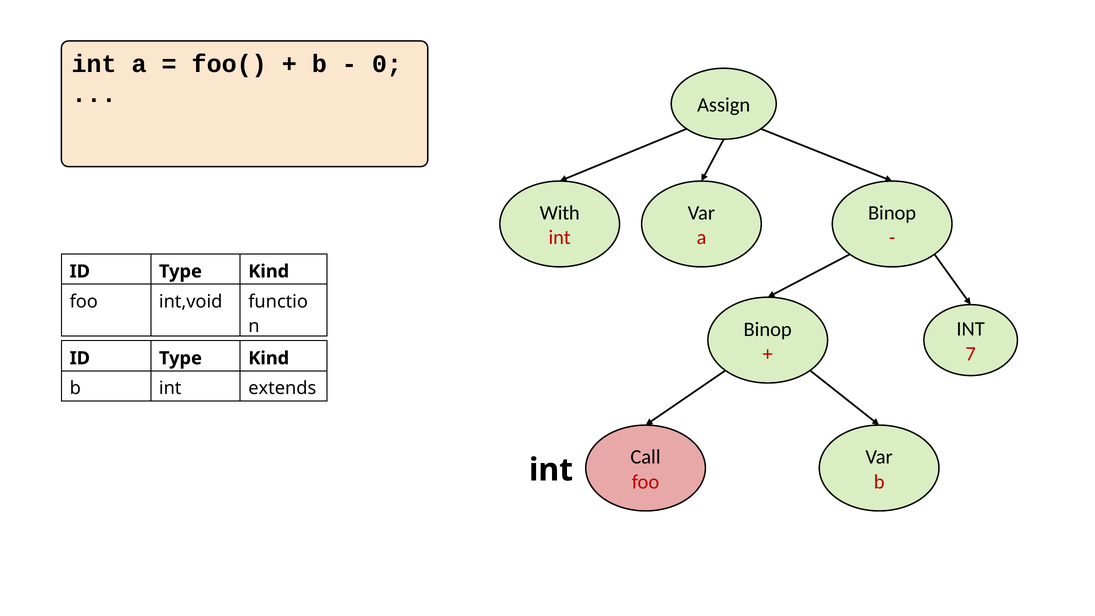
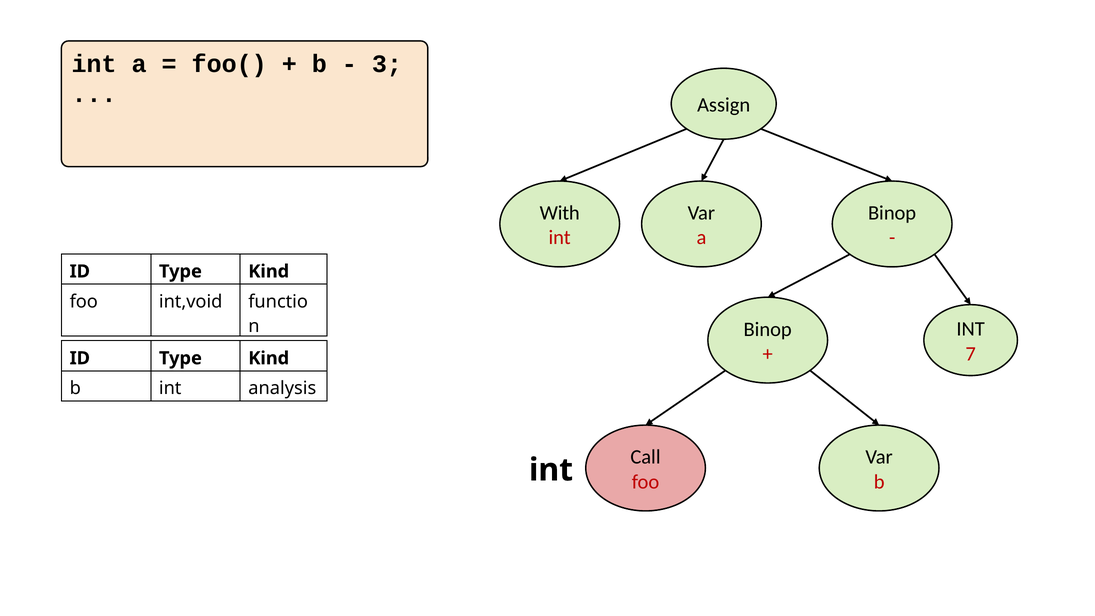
0: 0 -> 3
extends: extends -> analysis
